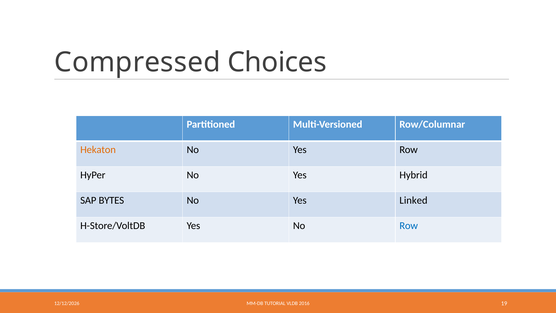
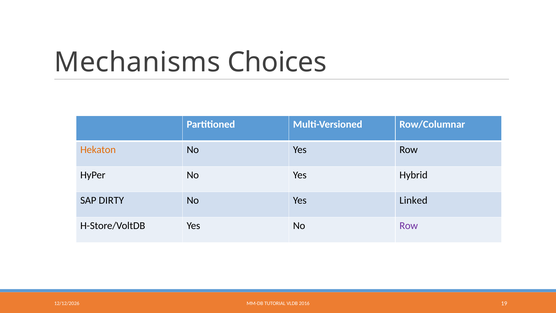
Compressed: Compressed -> Mechanisms
BYTES: BYTES -> DIRTY
Row at (409, 226) colour: blue -> purple
